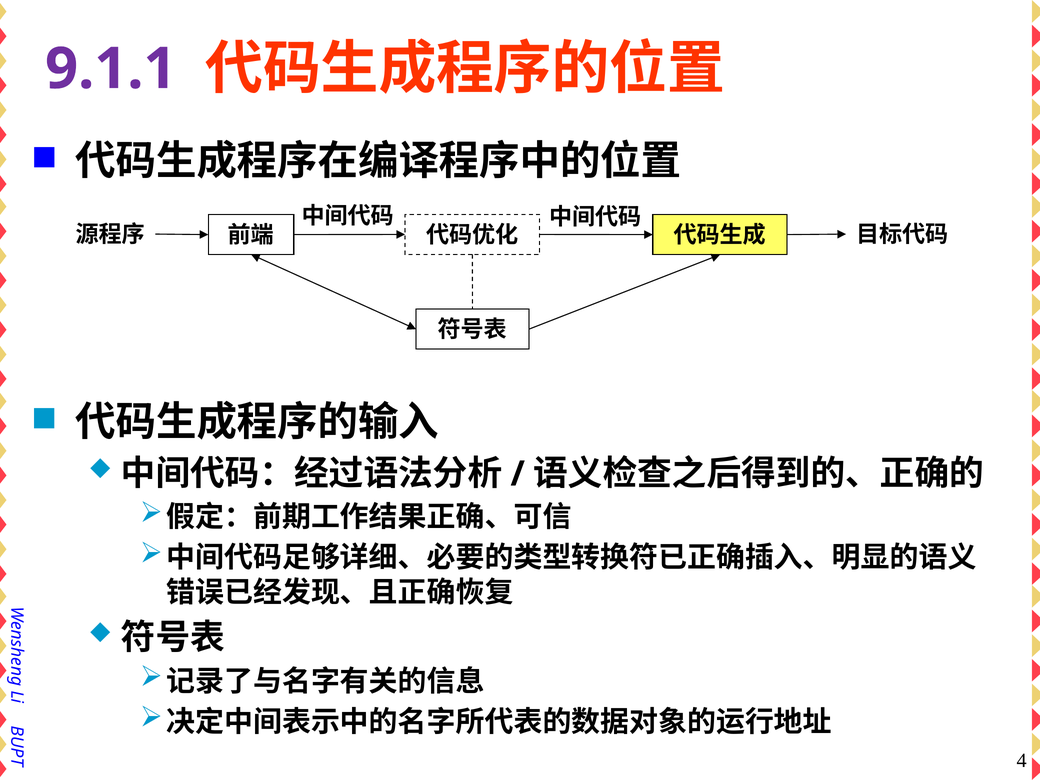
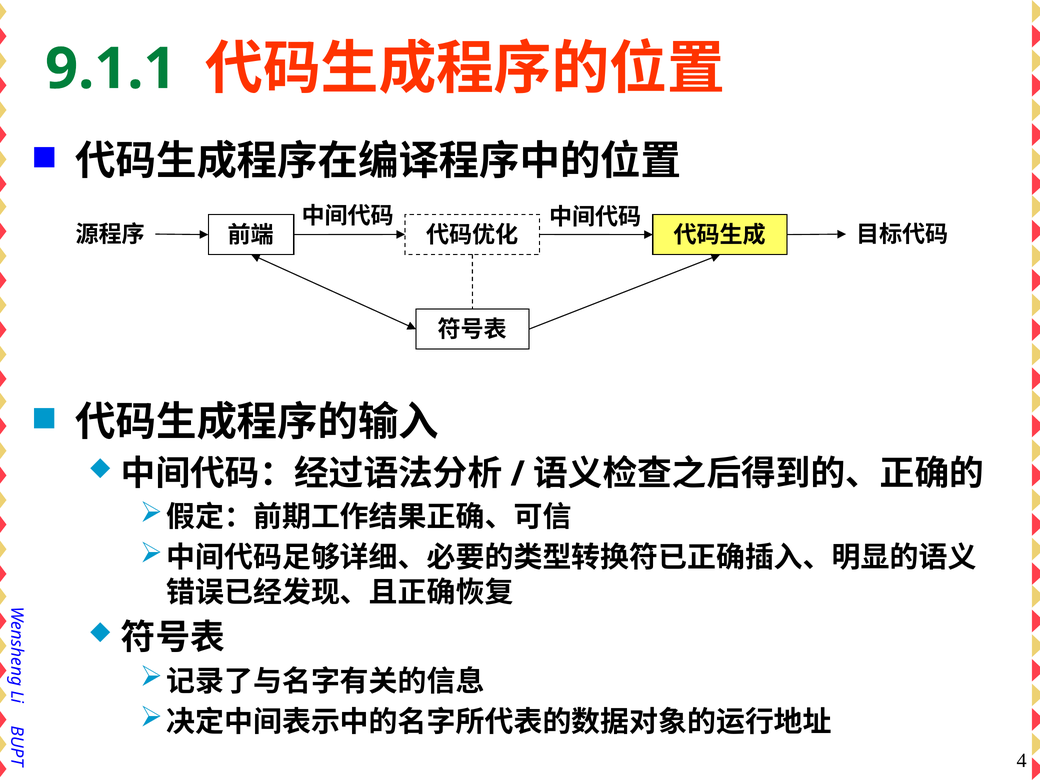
9.1.1 colour: purple -> green
